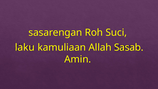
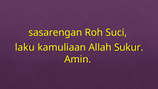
Sasab: Sasab -> Sukur
